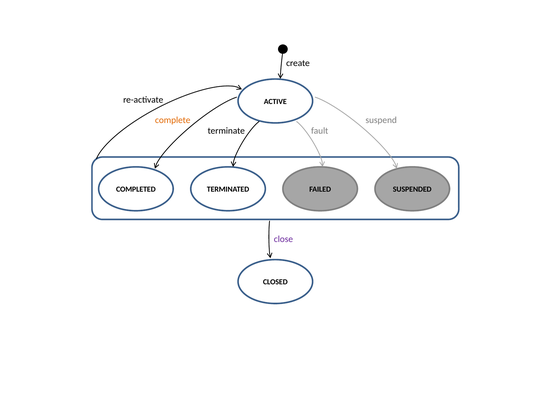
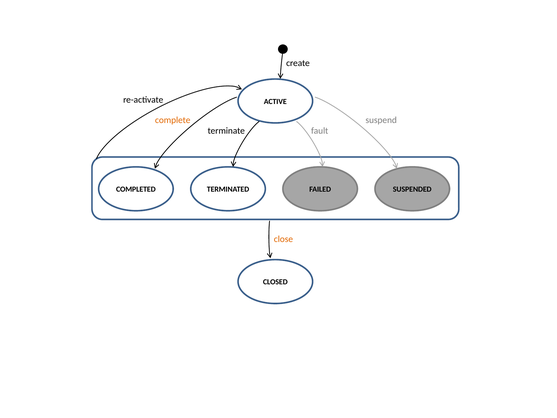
close colour: purple -> orange
